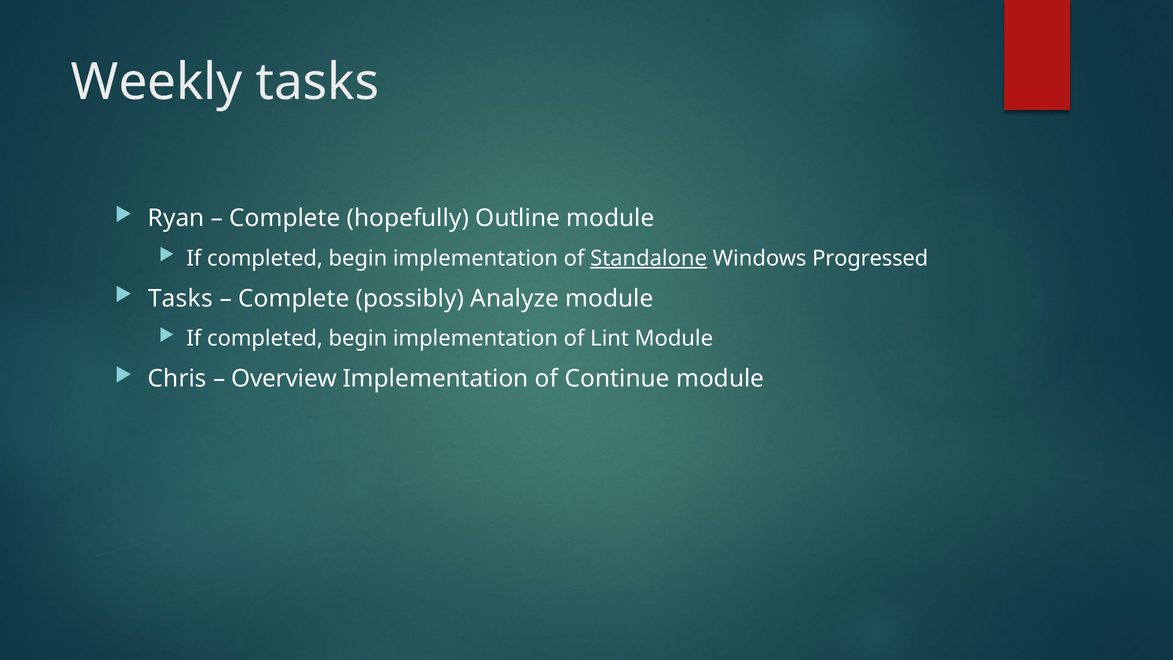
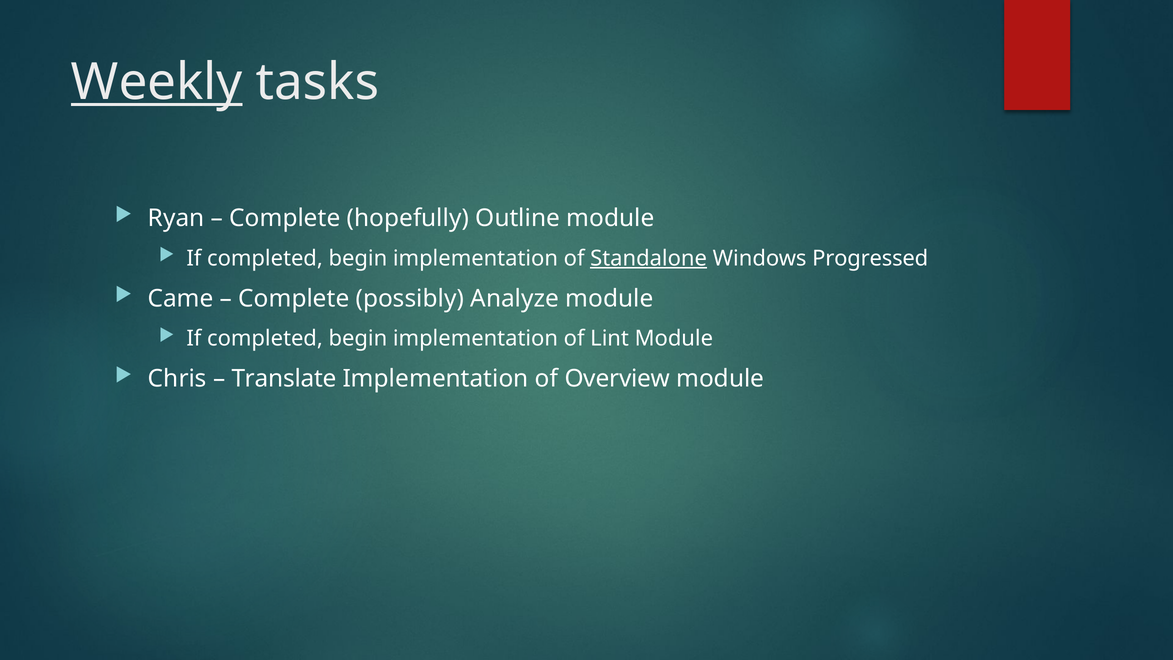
Weekly underline: none -> present
Tasks at (181, 298): Tasks -> Came
Overview: Overview -> Translate
Continue: Continue -> Overview
